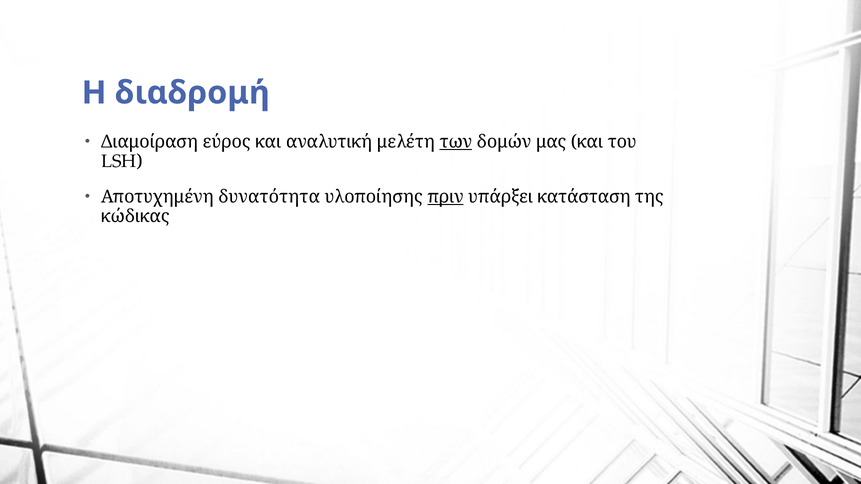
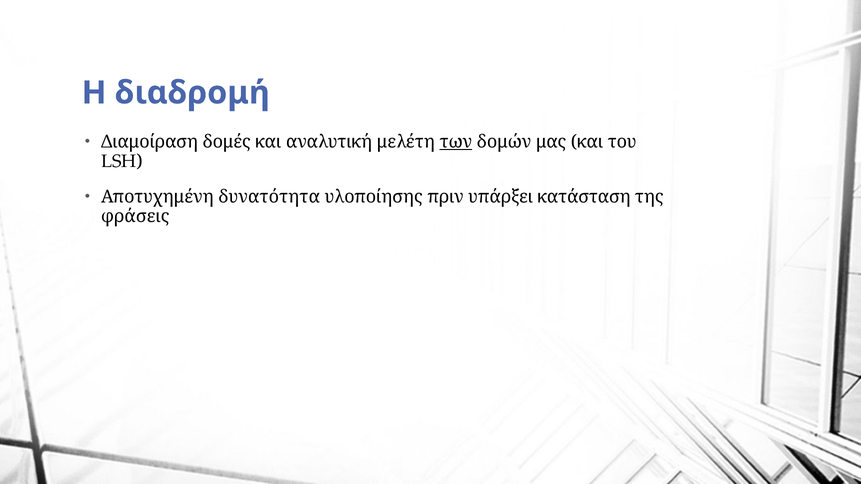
εύρος: εύρος -> δομές
πριν underline: present -> none
κώδικας: κώδικας -> φράσεις
